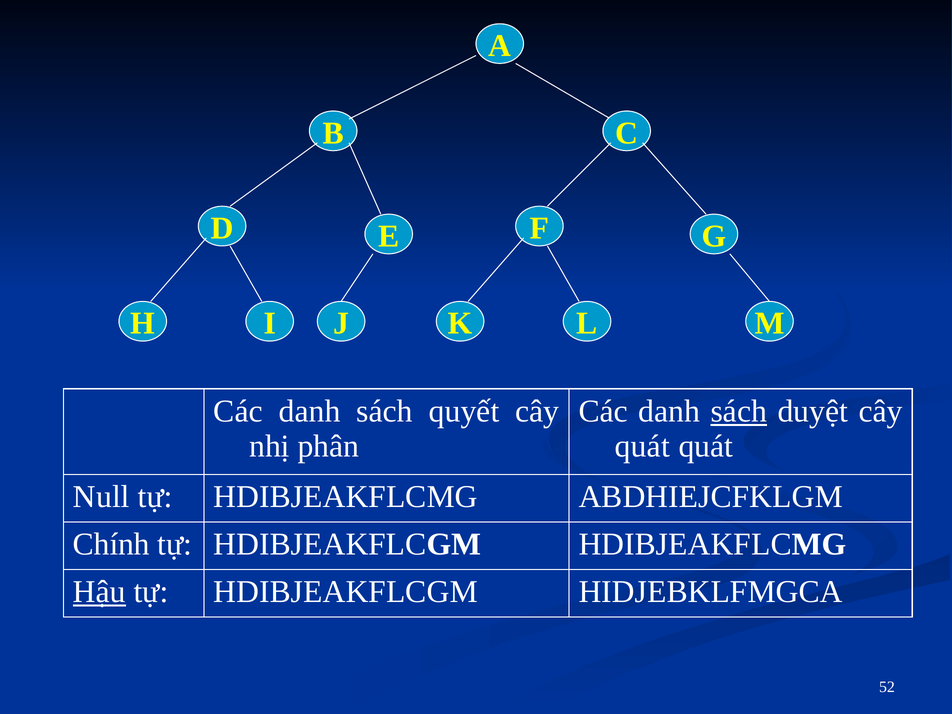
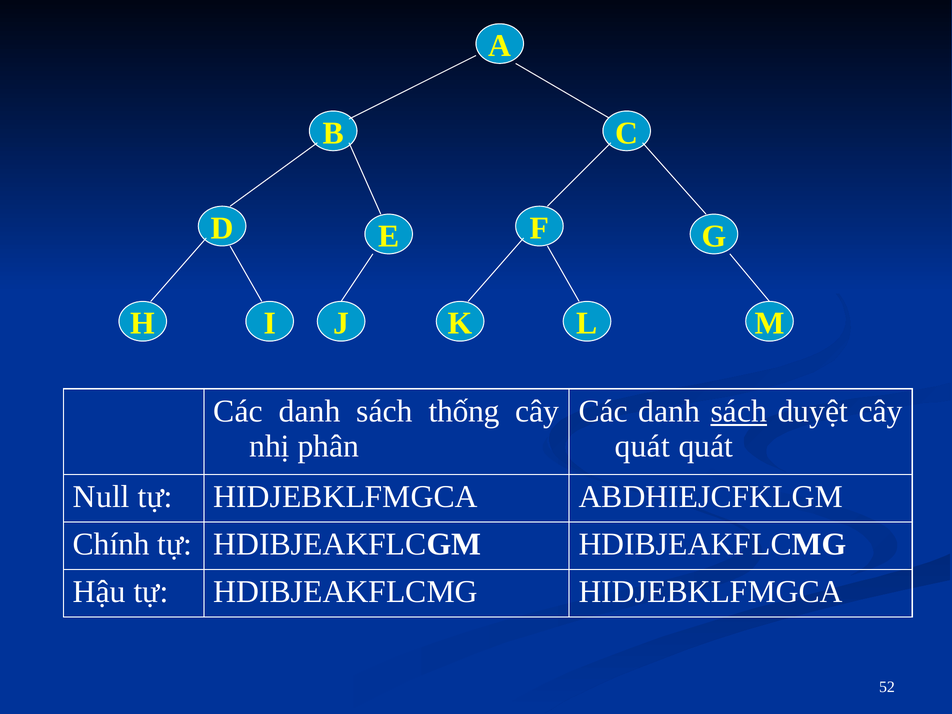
quyết: quyết -> thống
tự HDIBJEAKFLCMG: HDIBJEAKFLCMG -> HIDJEBKLFMGCA
Hậu underline: present -> none
HDIBJEAKFLCGM at (346, 592): HDIBJEAKFLCGM -> HDIBJEAKFLCMG
